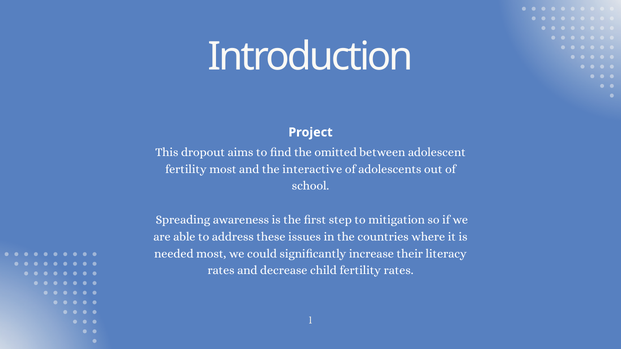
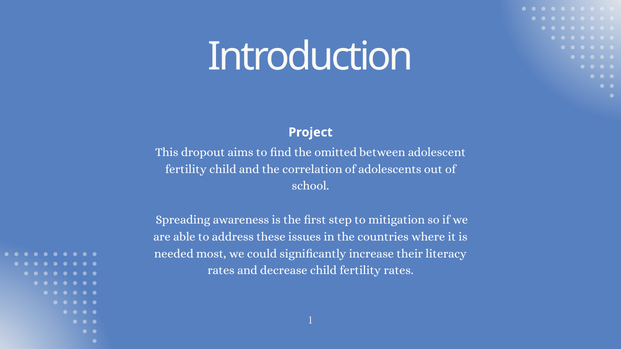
fertility most: most -> child
interactive: interactive -> correlation
